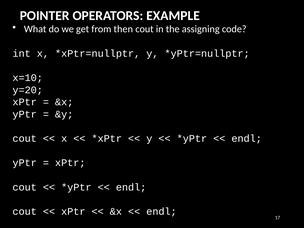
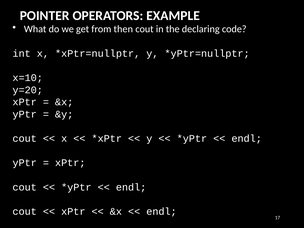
assigning: assigning -> declaring
